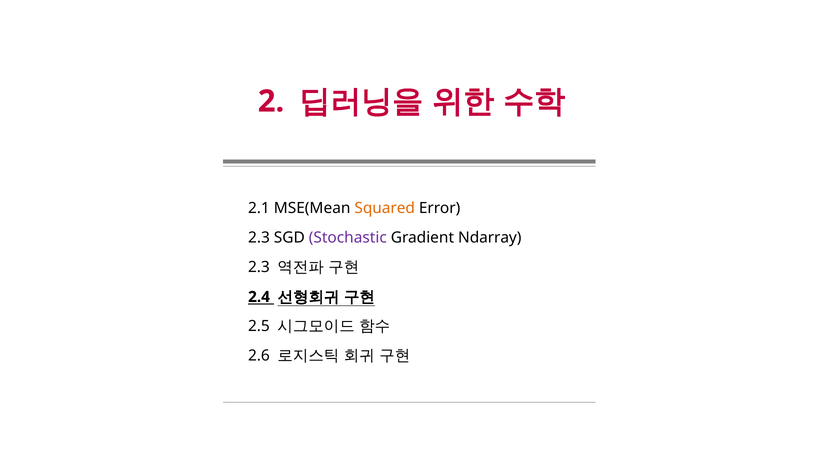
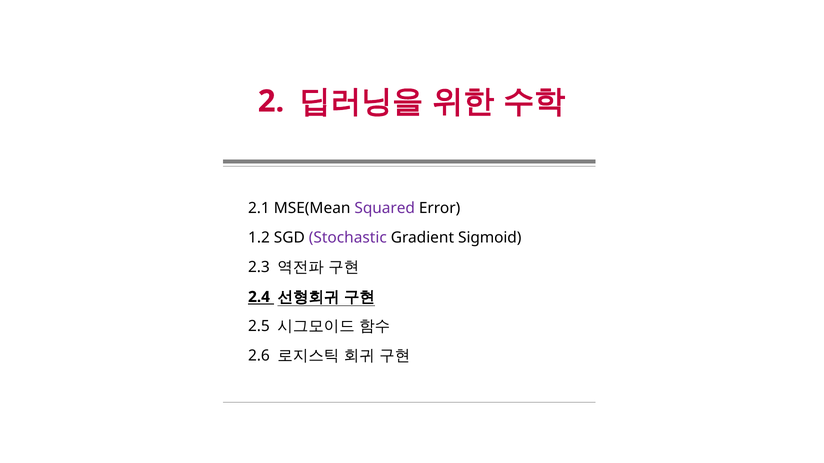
Squared colour: orange -> purple
2.3 at (259, 238): 2.3 -> 1.2
Ndarray: Ndarray -> Sigmoid
